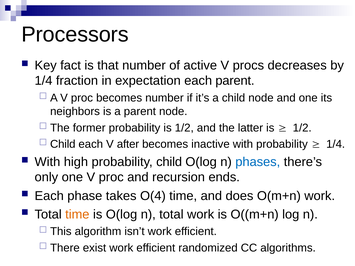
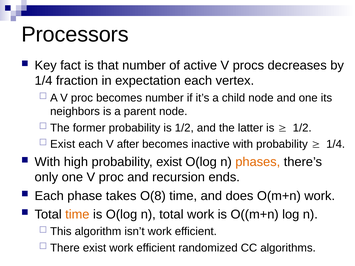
each parent: parent -> vertex
Child at (63, 144): Child -> Exist
probability child: child -> exist
phases colour: blue -> orange
O(4: O(4 -> O(8
